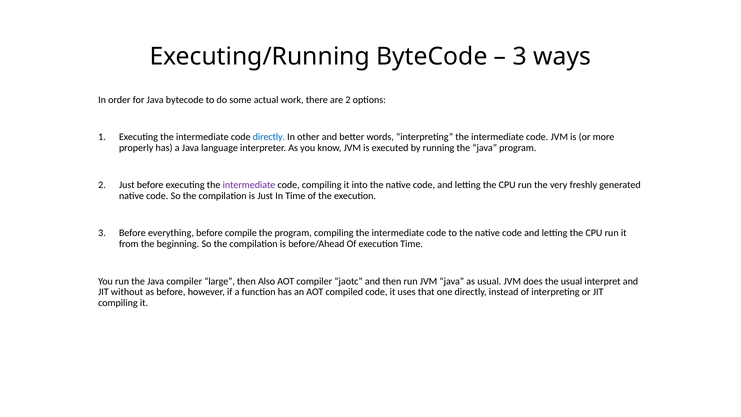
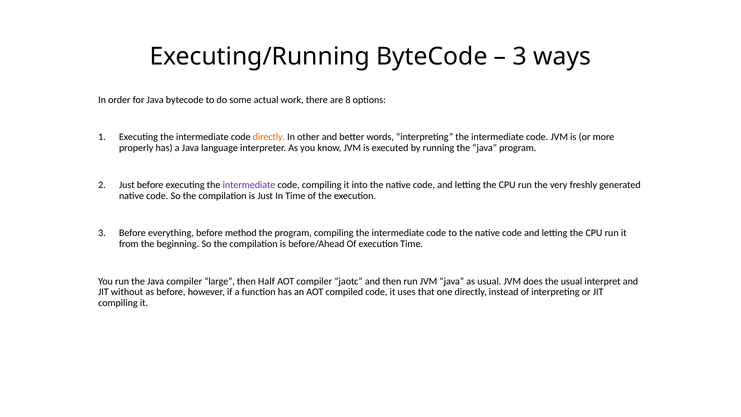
are 2: 2 -> 8
directly at (269, 137) colour: blue -> orange
compile: compile -> method
Also: Also -> Half
